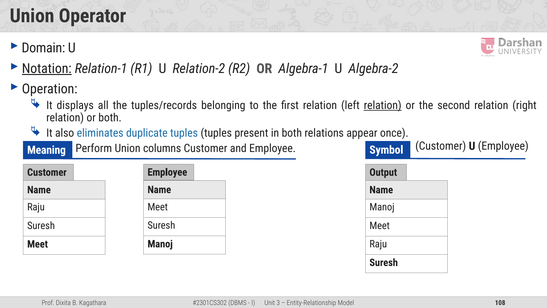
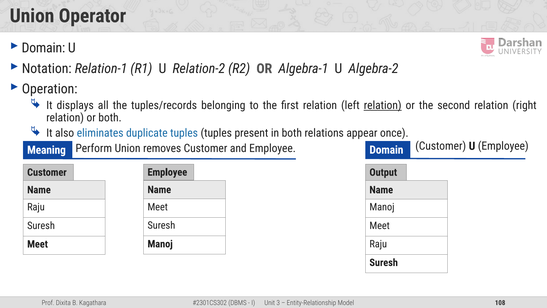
Notation underline: present -> none
columns: columns -> removes
Employee Symbol: Symbol -> Domain
